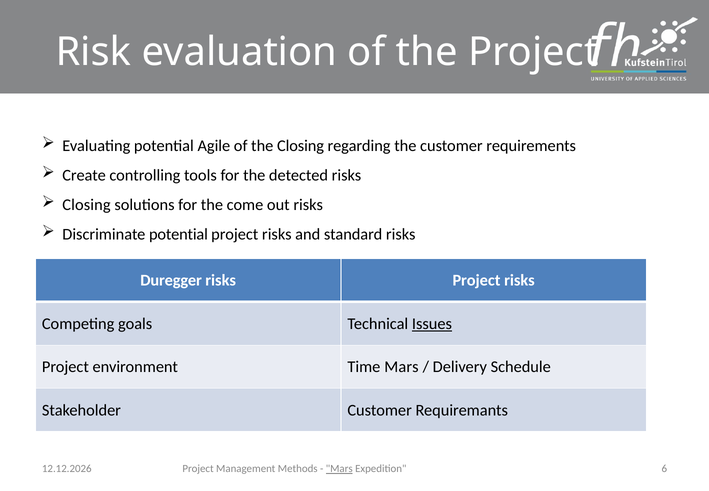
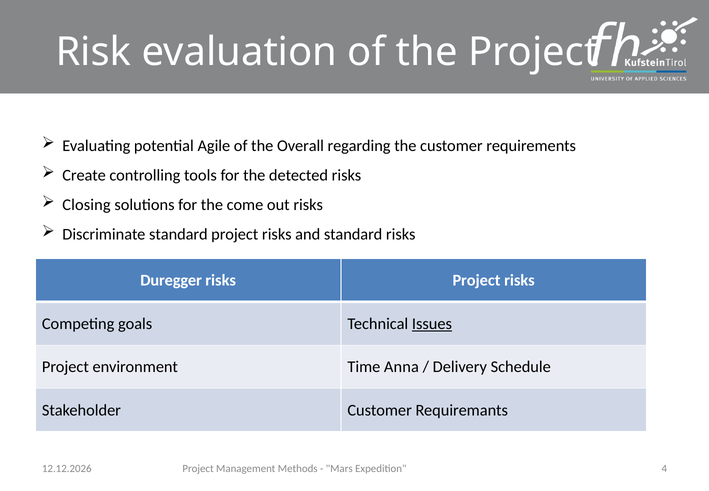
the Closing: Closing -> Overall
Discriminate potential: potential -> standard
Time Mars: Mars -> Anna
Mars at (339, 469) underline: present -> none
6: 6 -> 4
